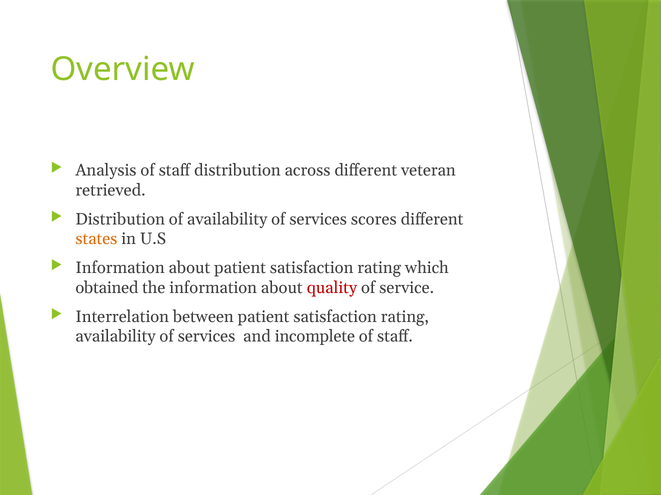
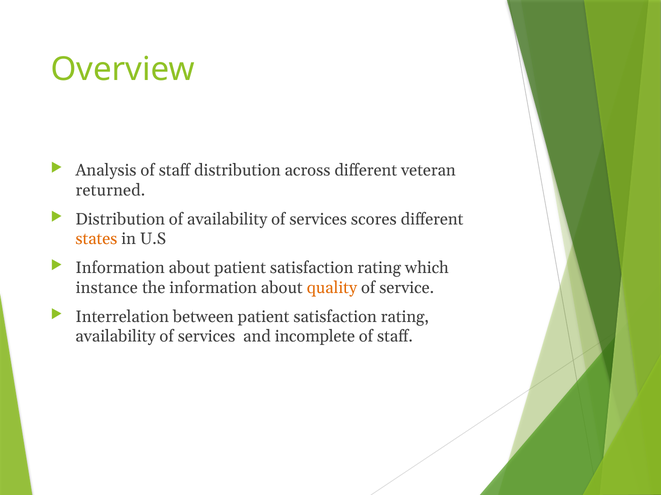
retrieved: retrieved -> returned
obtained: obtained -> instance
quality colour: red -> orange
